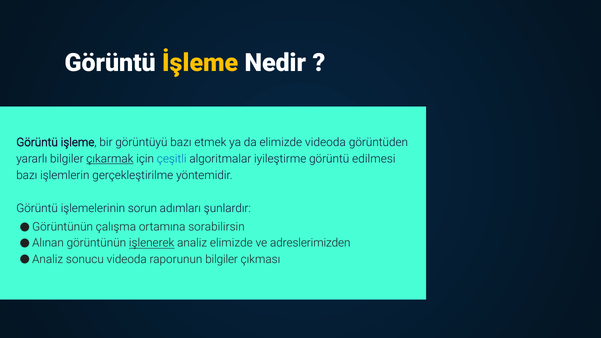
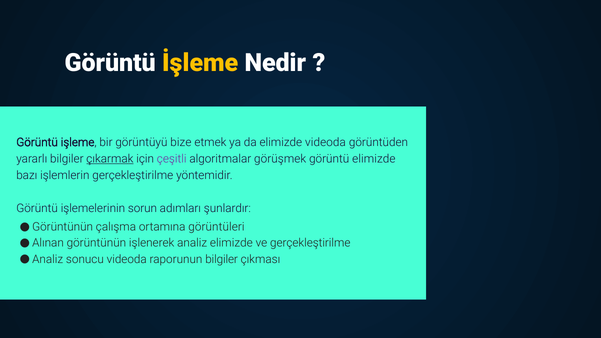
görüntüyü bazı: bazı -> bize
çeşitli colour: blue -> purple
iyileştirme: iyileştirme -> görüşmek
görüntü edilmesi: edilmesi -> elimizde
sorabilirsin: sorabilirsin -> görüntüleri
işlenerek underline: present -> none
ve adreslerimizden: adreslerimizden -> gerçekleştirilme
